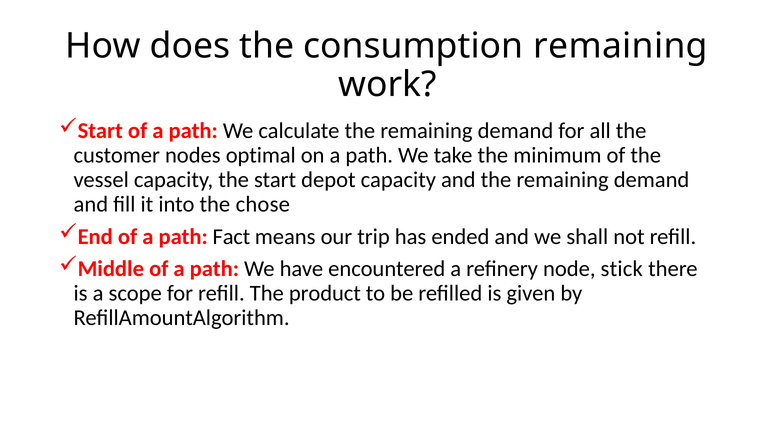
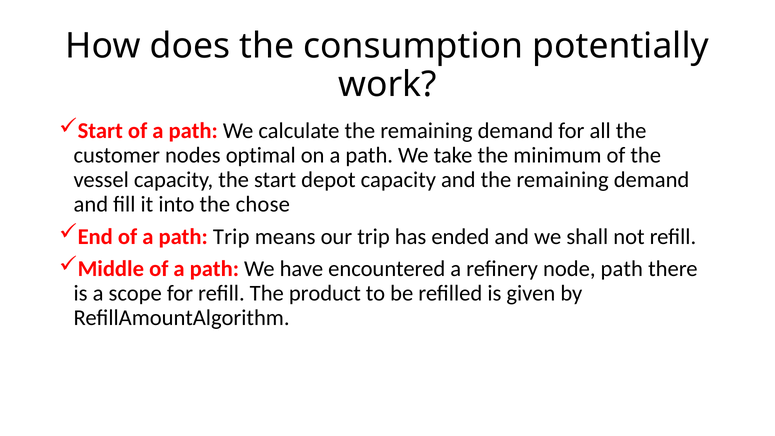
consumption remaining: remaining -> potentially
path Fact: Fact -> Trip
node stick: stick -> path
